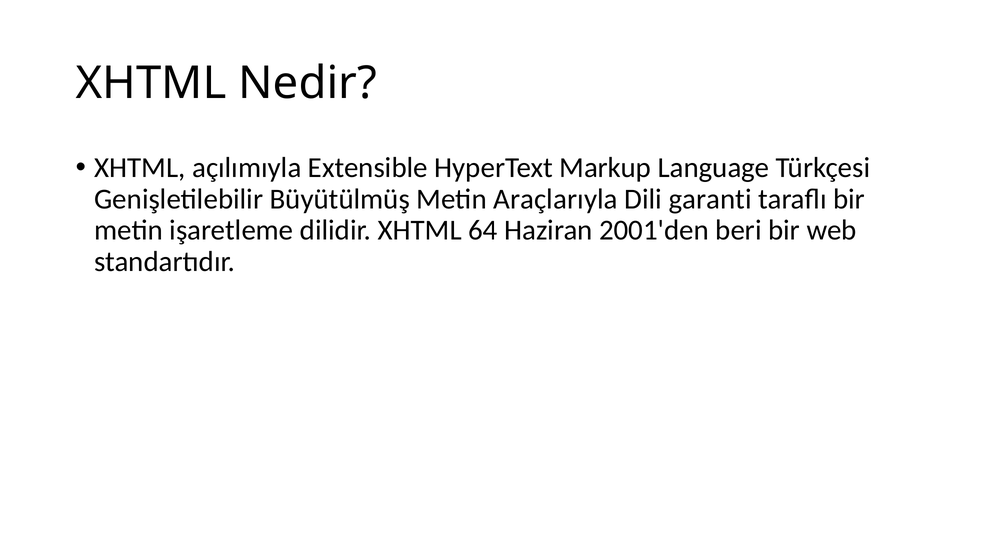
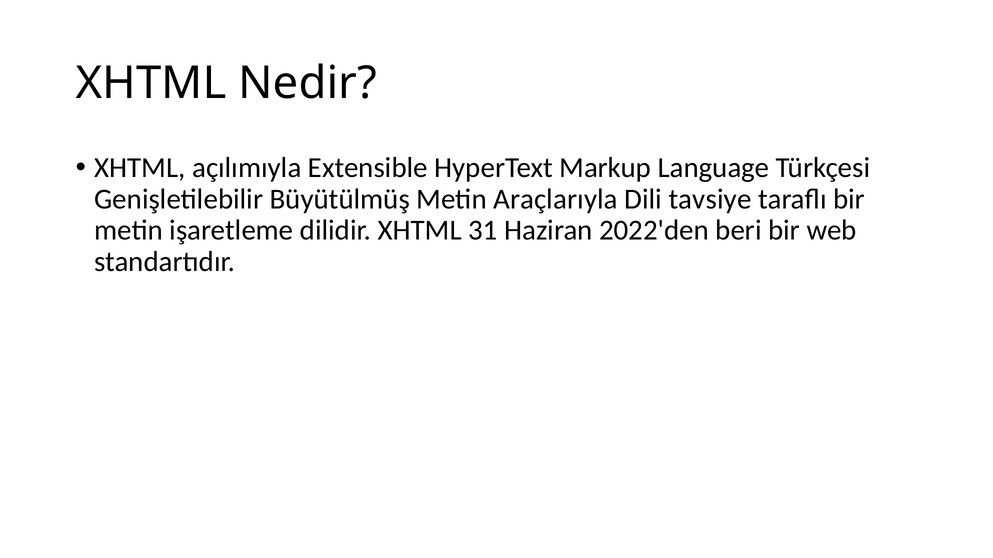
garanti: garanti -> tavsiye
64: 64 -> 31
2001'den: 2001'den -> 2022'den
